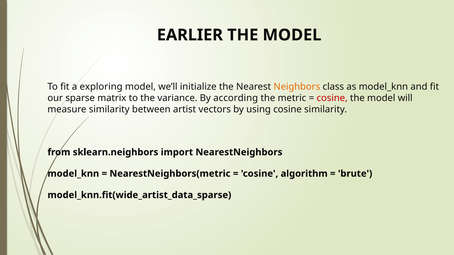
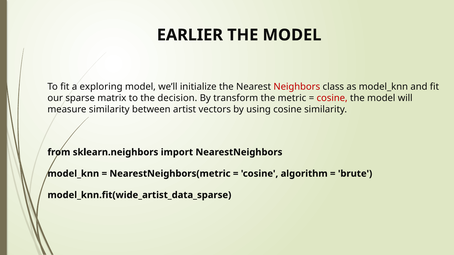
Neighbors colour: orange -> red
variance: variance -> decision
according: according -> transform
